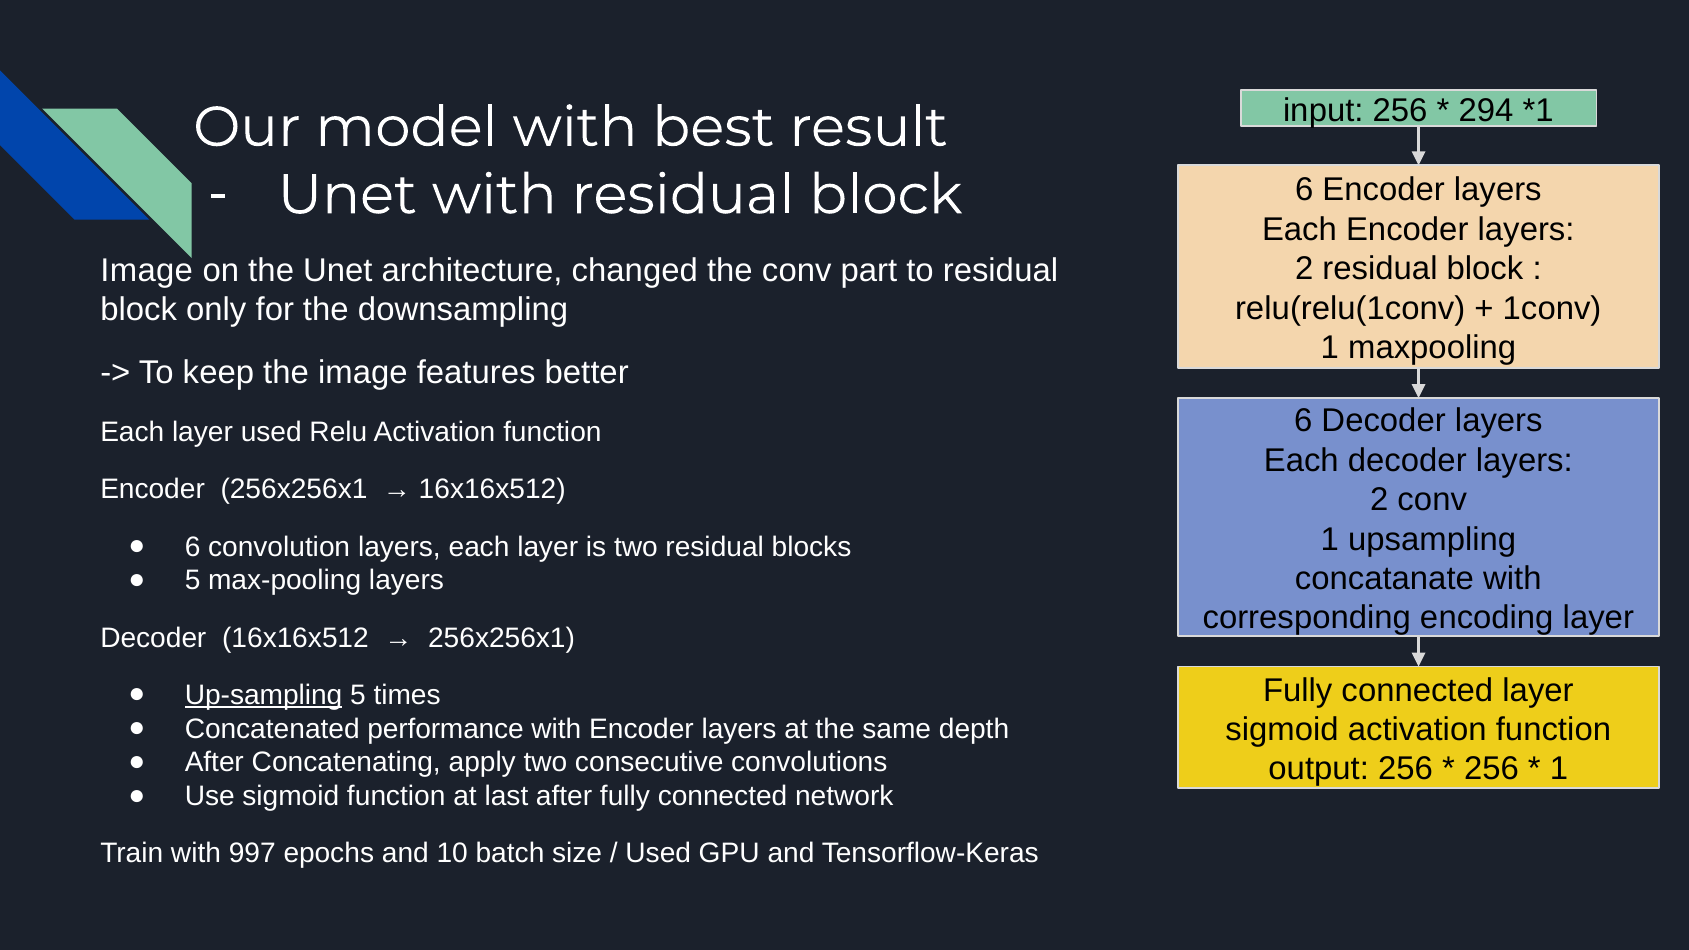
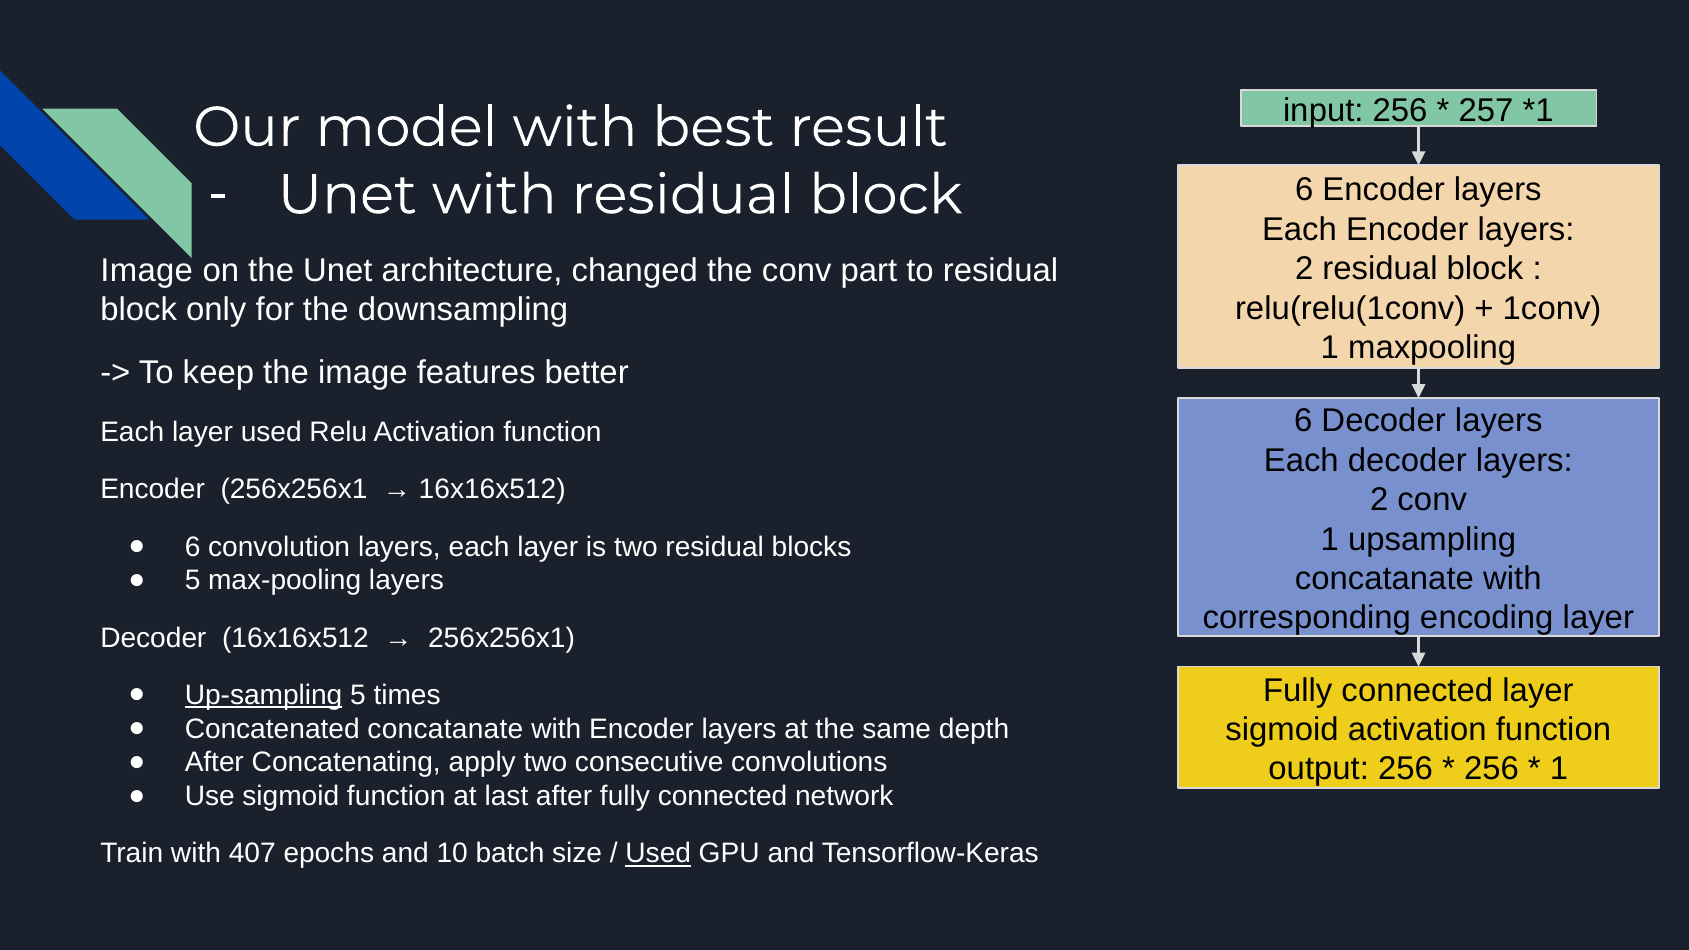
294: 294 -> 257
Concatenated performance: performance -> concatanate
997: 997 -> 407
Used at (658, 854) underline: none -> present
